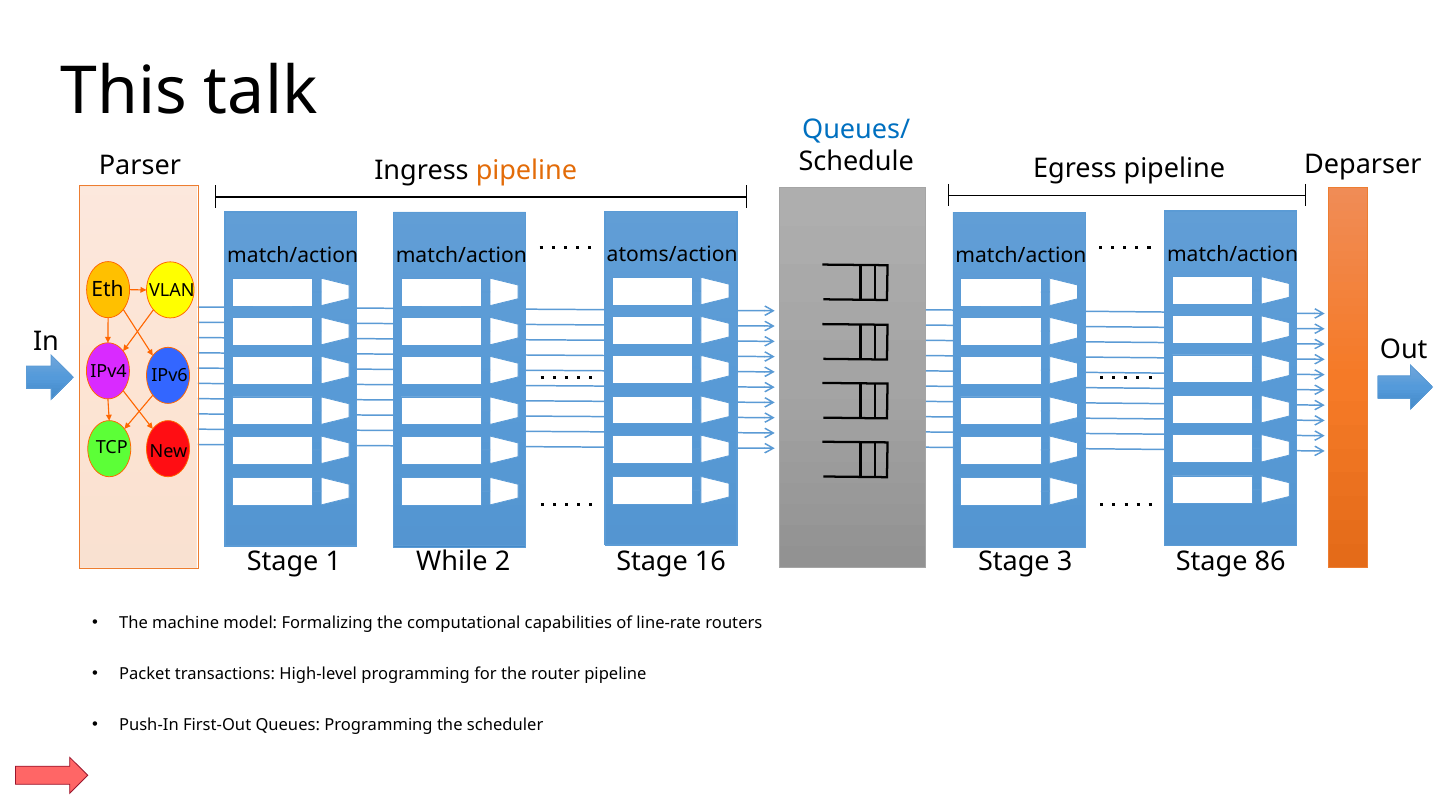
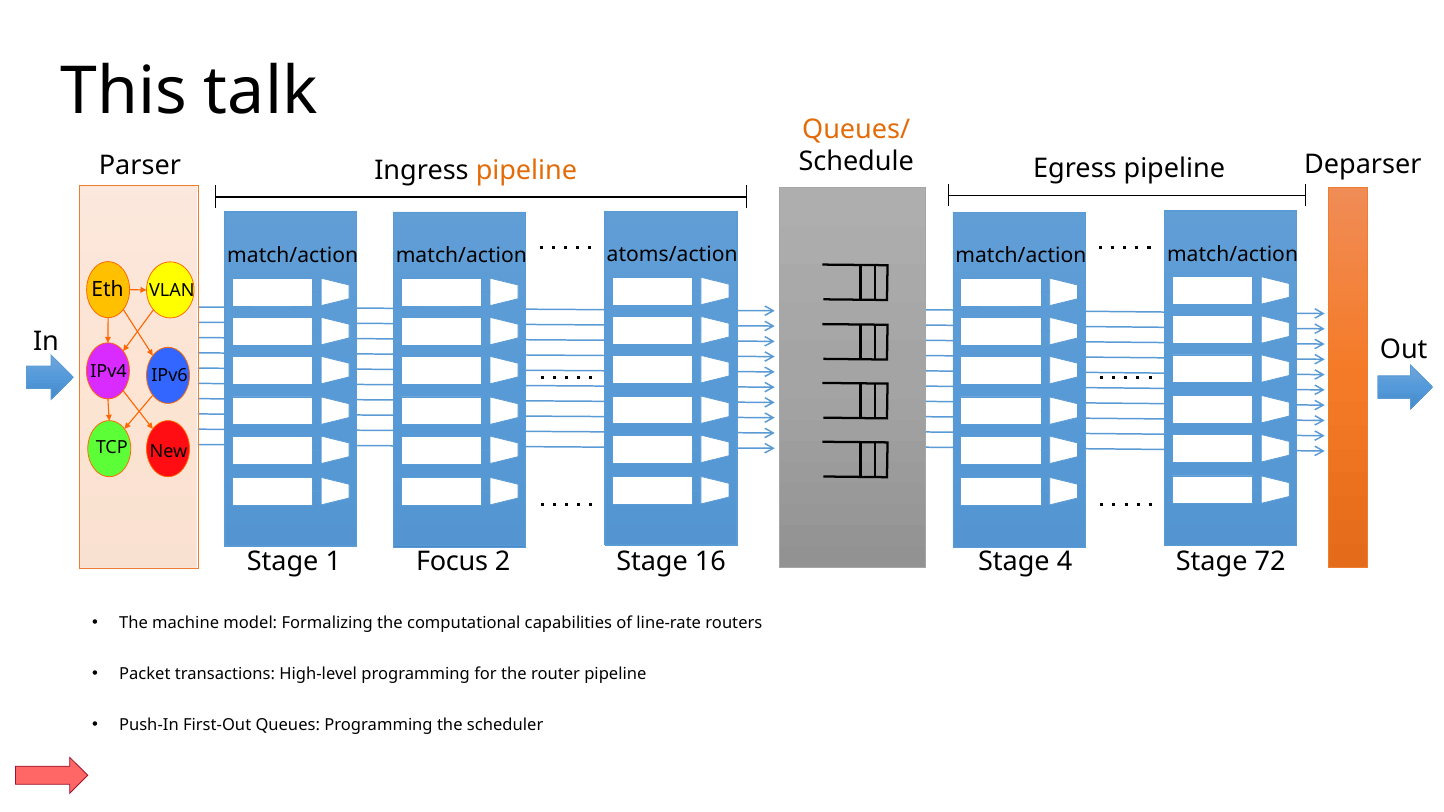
Queues/ colour: blue -> orange
While: While -> Focus
3: 3 -> 4
86: 86 -> 72
